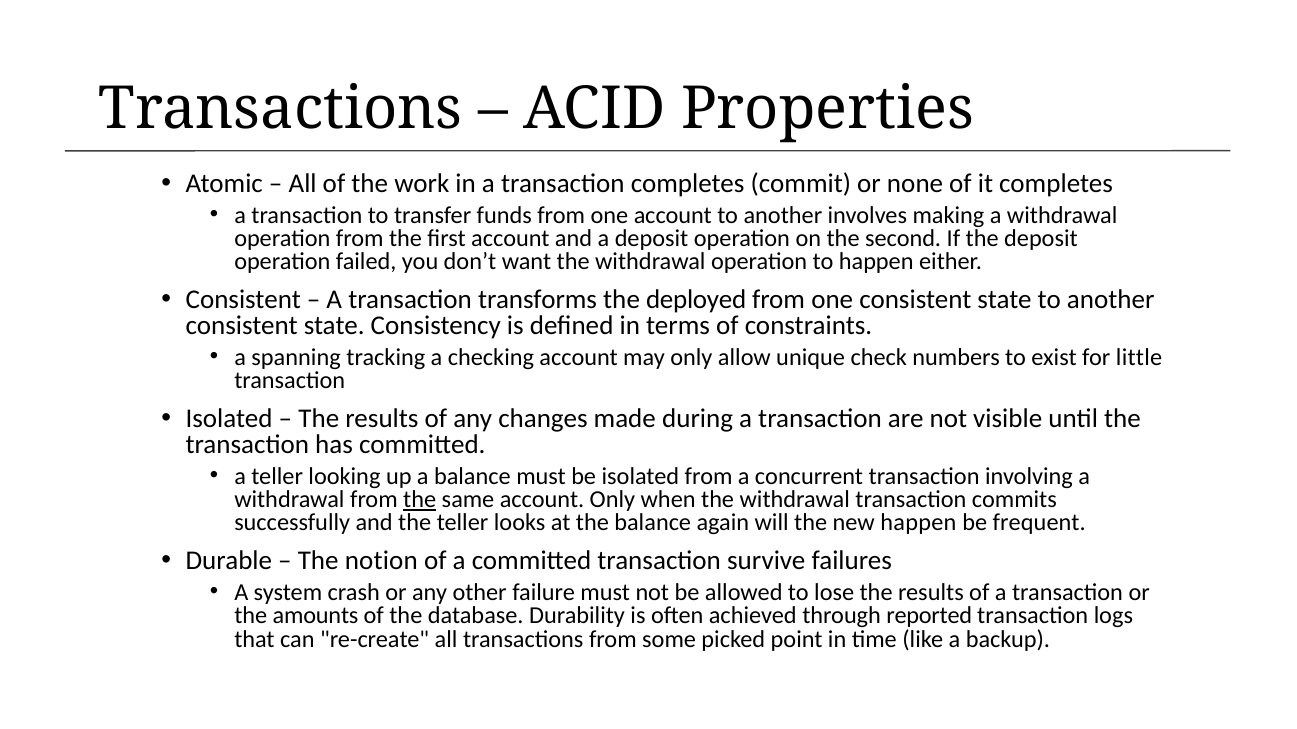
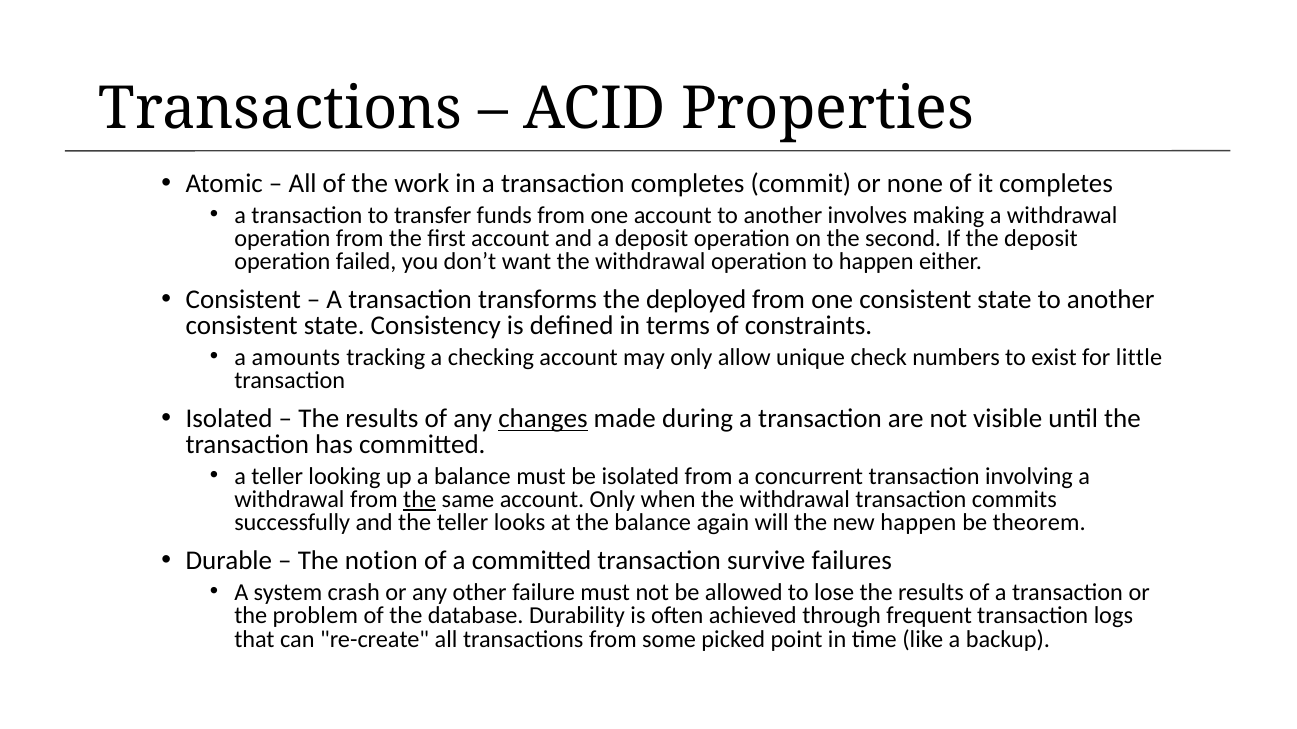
spanning: spanning -> amounts
changes underline: none -> present
frequent: frequent -> theorem
amounts: amounts -> problem
reported: reported -> frequent
